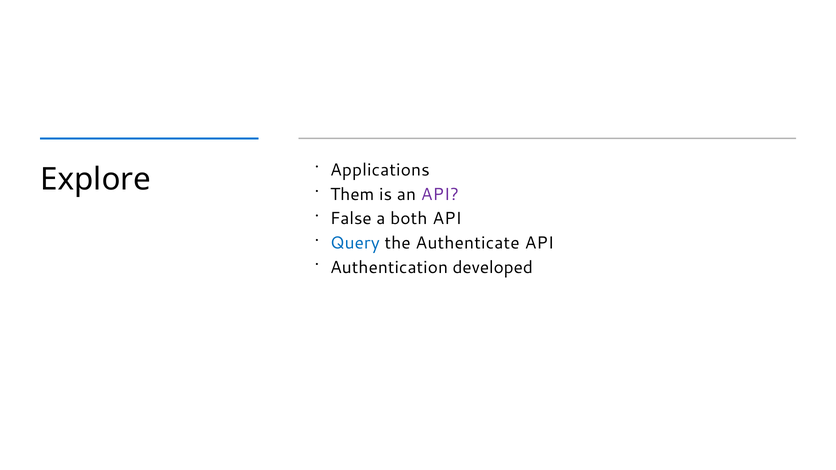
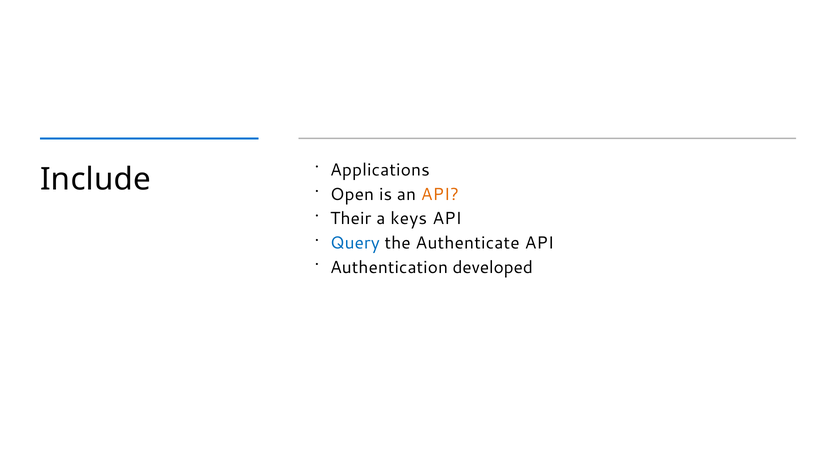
Explore: Explore -> Include
Them: Them -> Open
API at (440, 194) colour: purple -> orange
False: False -> Their
both: both -> keys
